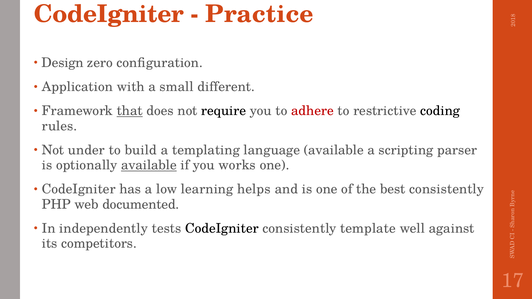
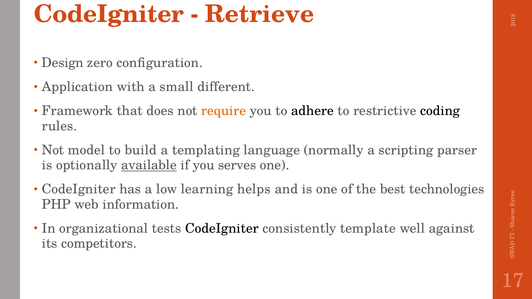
Practice: Practice -> Retrieve
that underline: present -> none
require colour: black -> orange
adhere colour: red -> black
under: under -> model
language available: available -> normally
works: works -> serves
best consistently: consistently -> technologies
documented: documented -> information
independently: independently -> organizational
